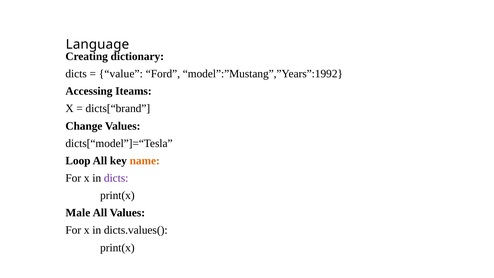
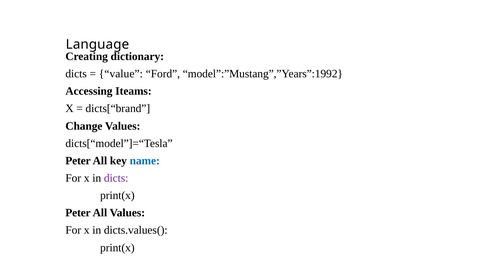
Loop at (78, 161): Loop -> Peter
name colour: orange -> blue
Male at (78, 213): Male -> Peter
